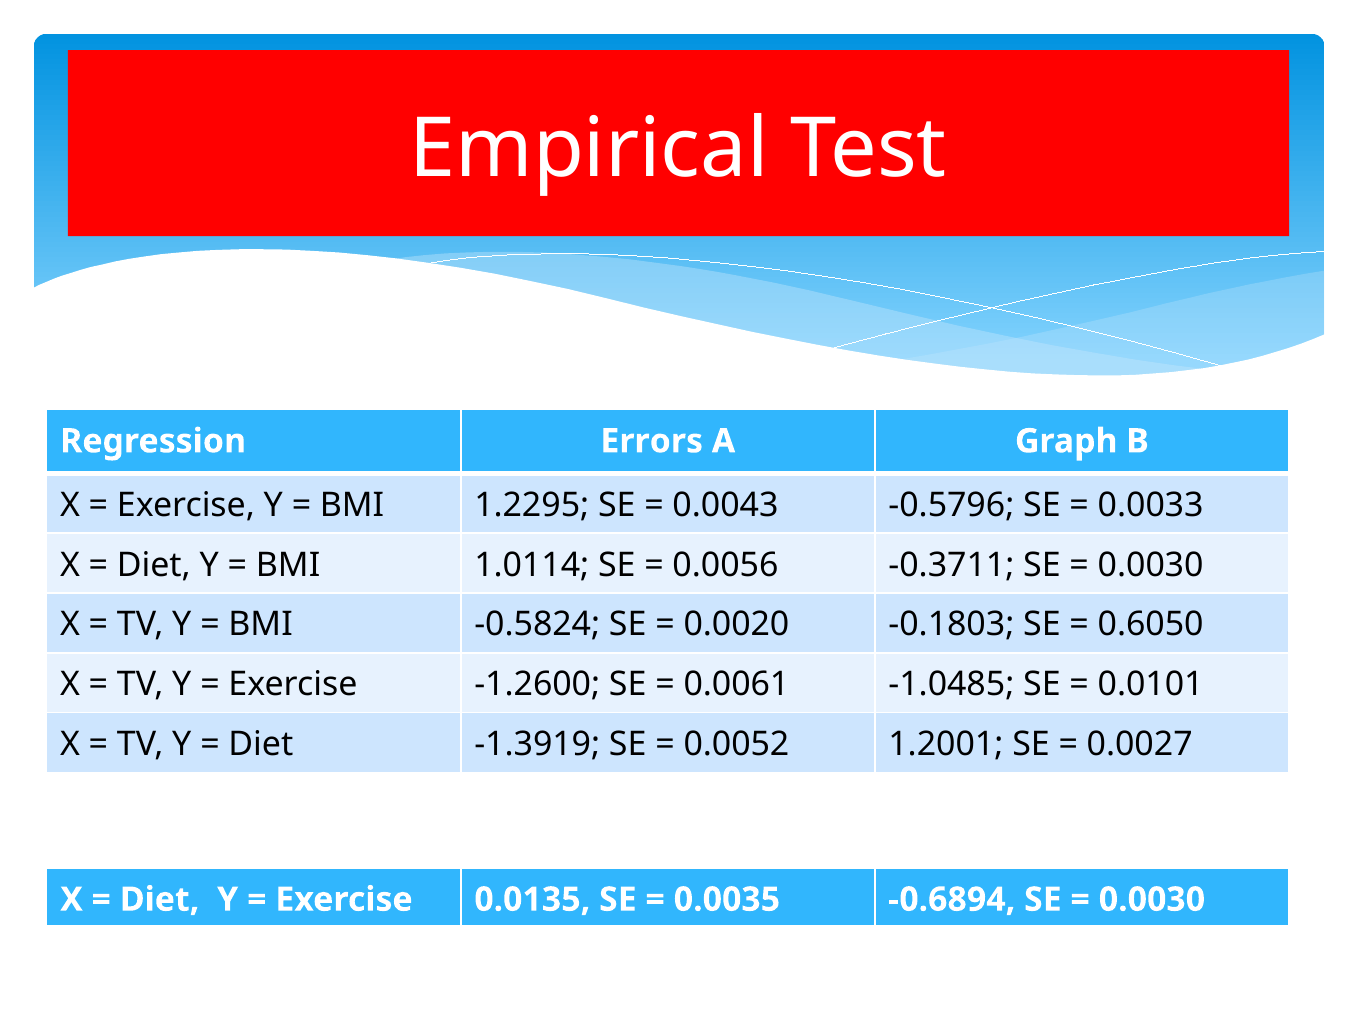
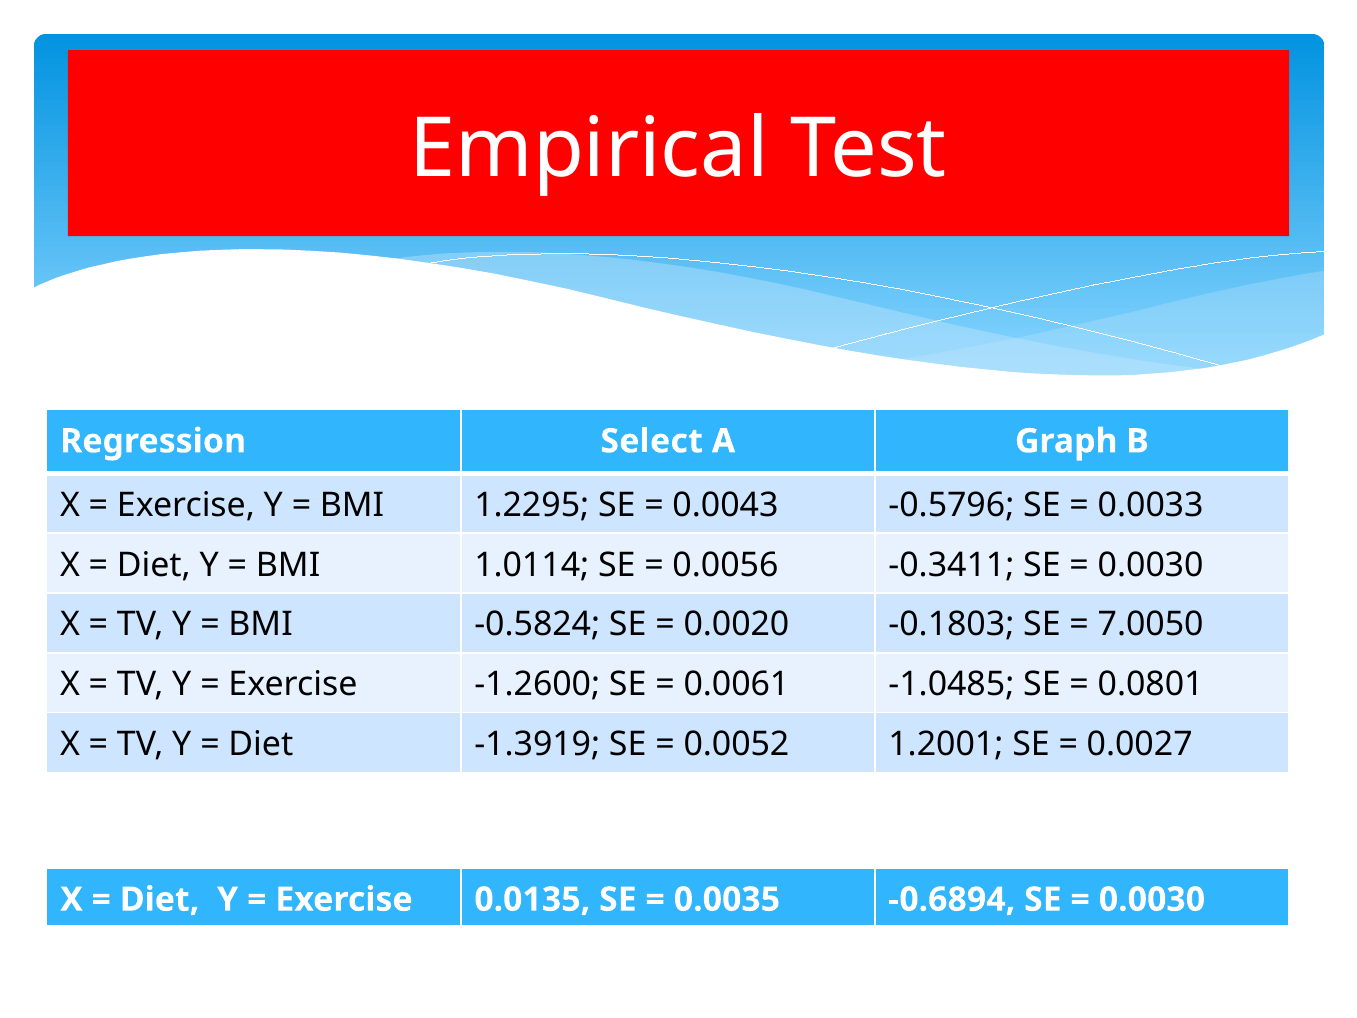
Errors: Errors -> Select
-0.3711: -0.3711 -> -0.3411
0.6050: 0.6050 -> 7.0050
0.0101: 0.0101 -> 0.0801
